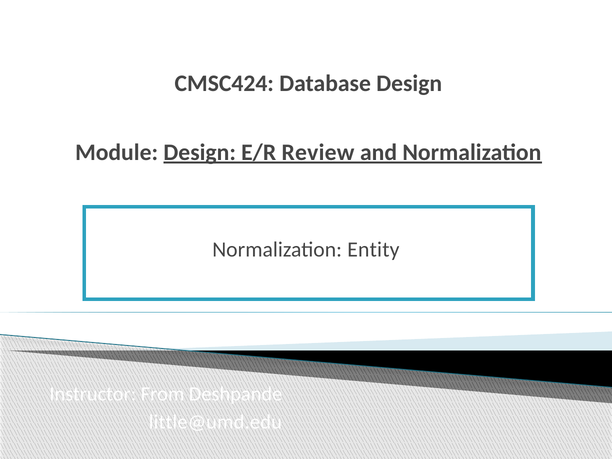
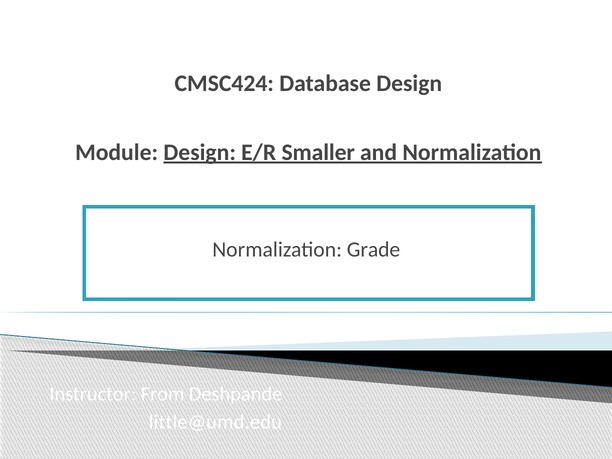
Review: Review -> Smaller
Entity: Entity -> Grade
